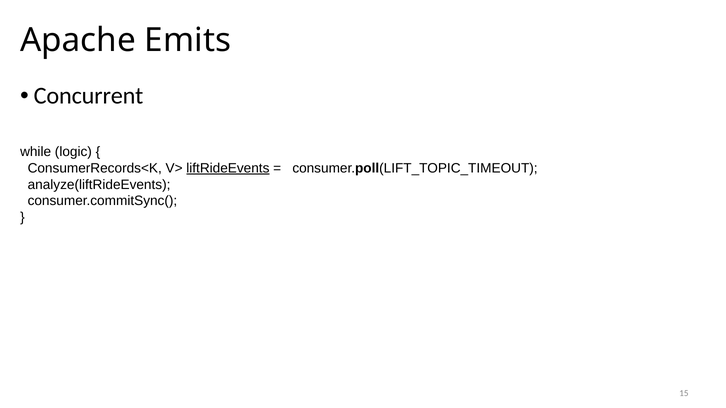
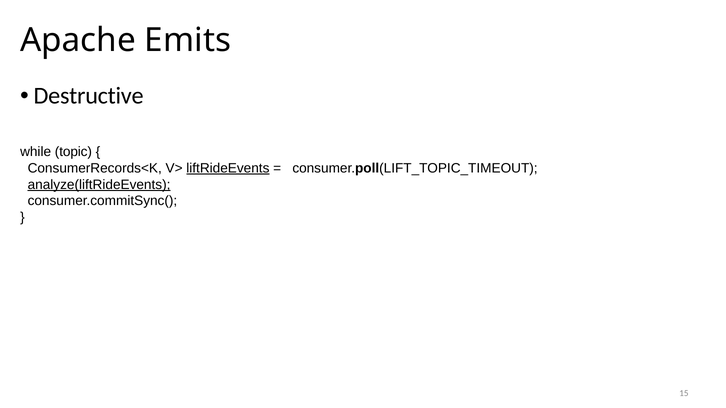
Concurrent: Concurrent -> Destructive
logic: logic -> topic
analyze(liftRideEvents underline: none -> present
